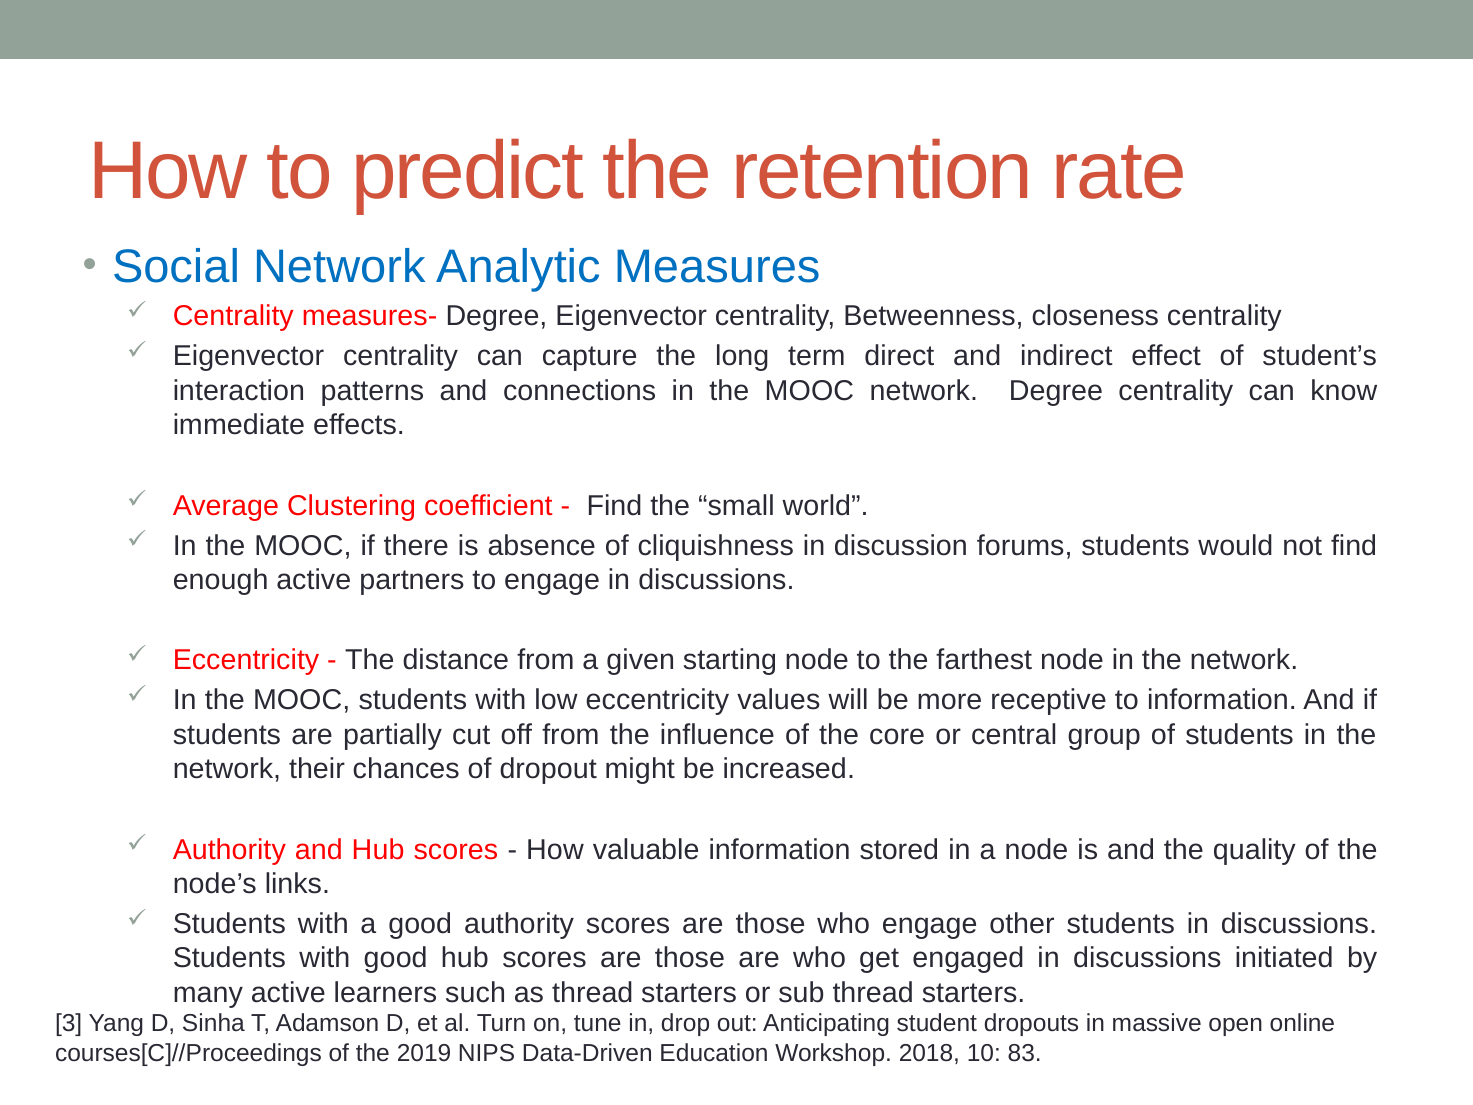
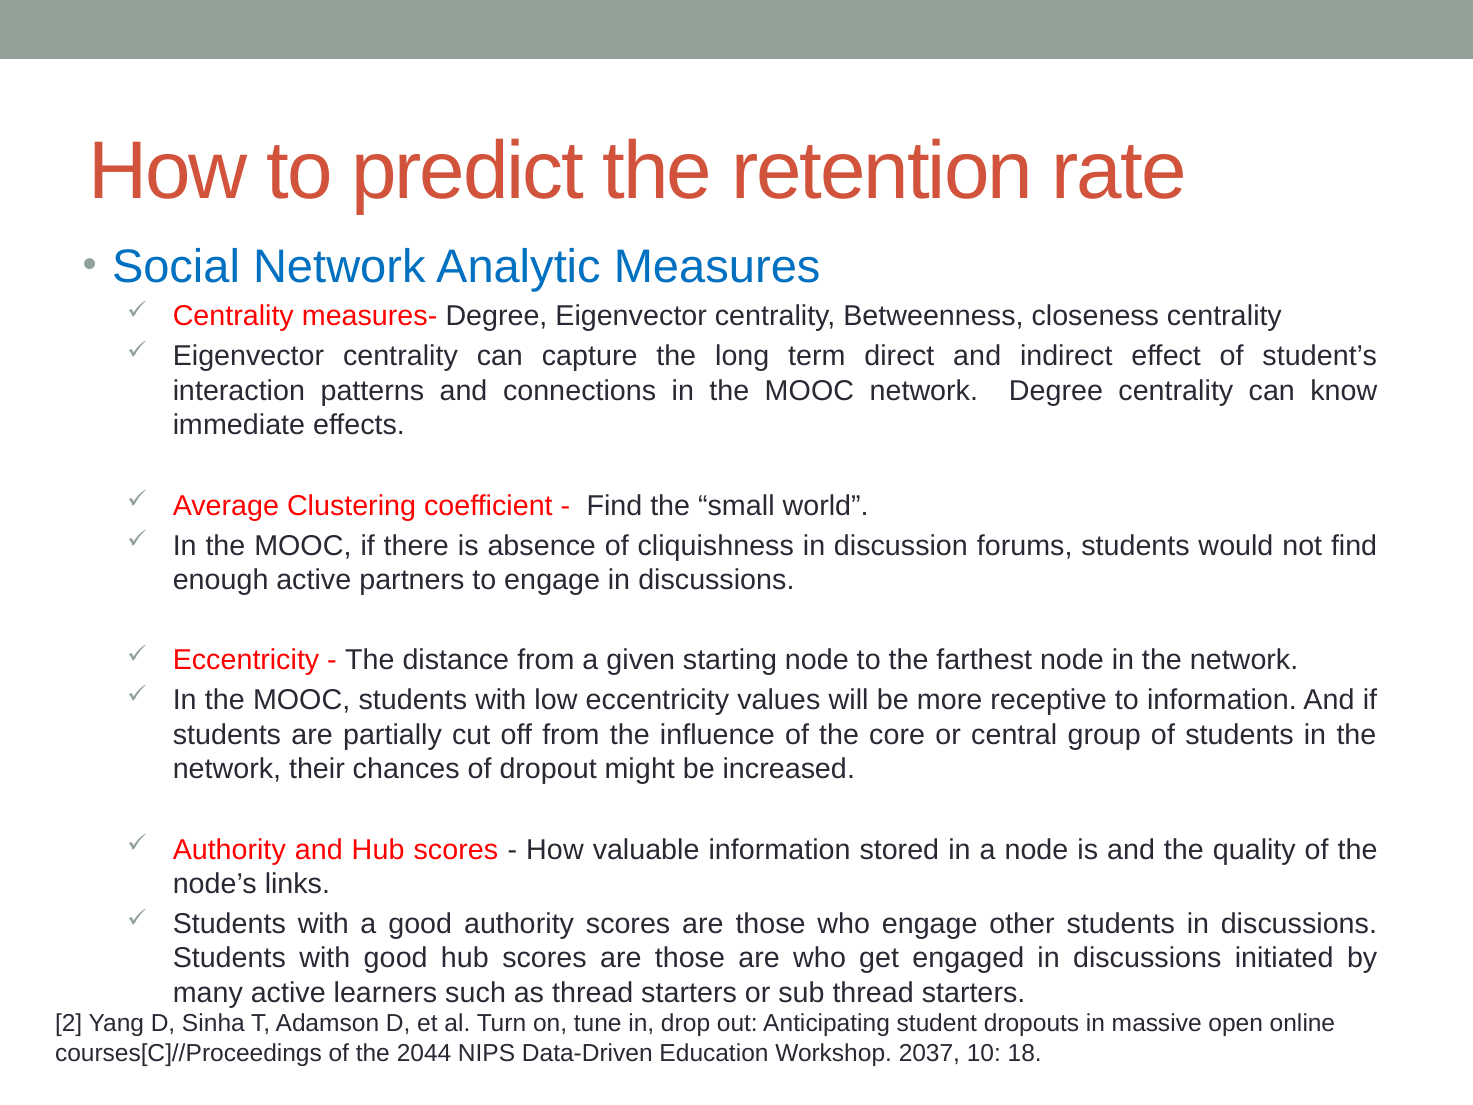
3: 3 -> 2
2019: 2019 -> 2044
2018: 2018 -> 2037
83: 83 -> 18
